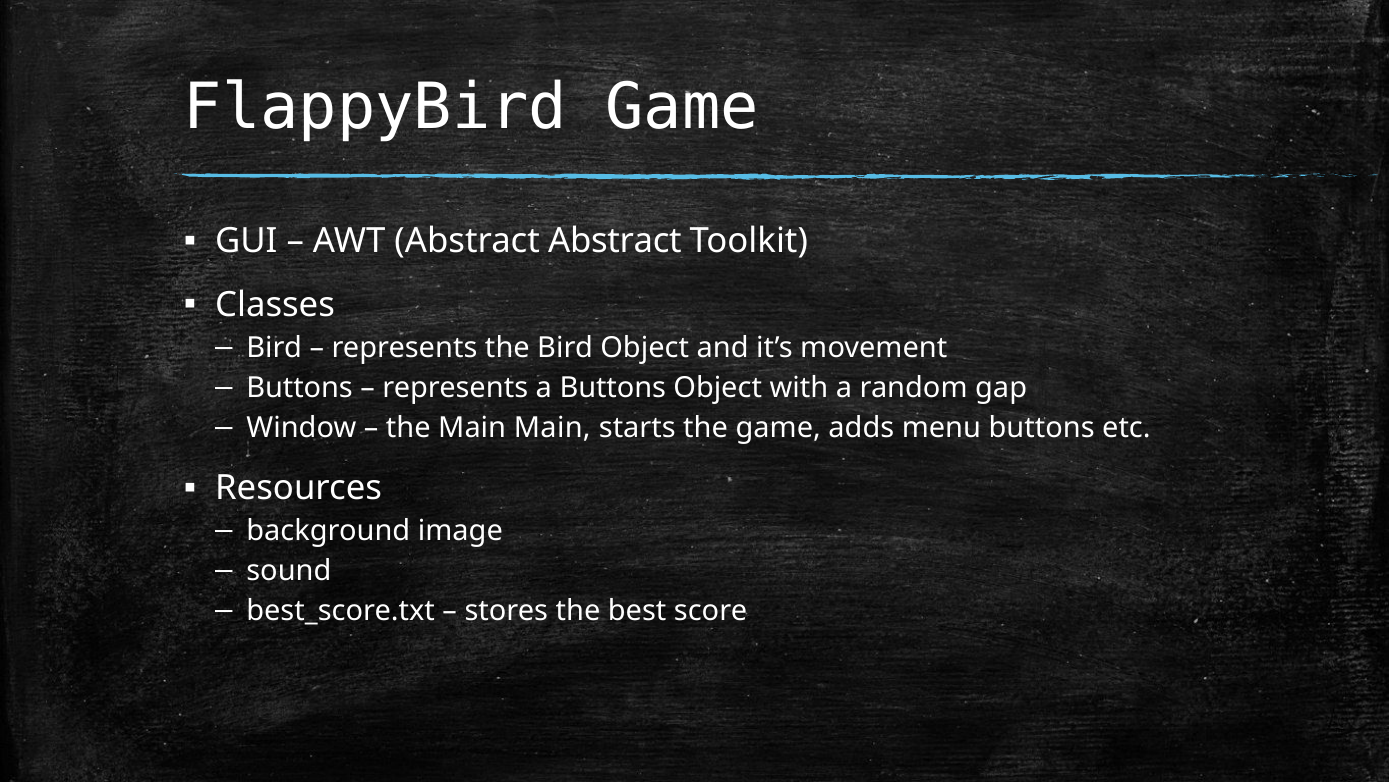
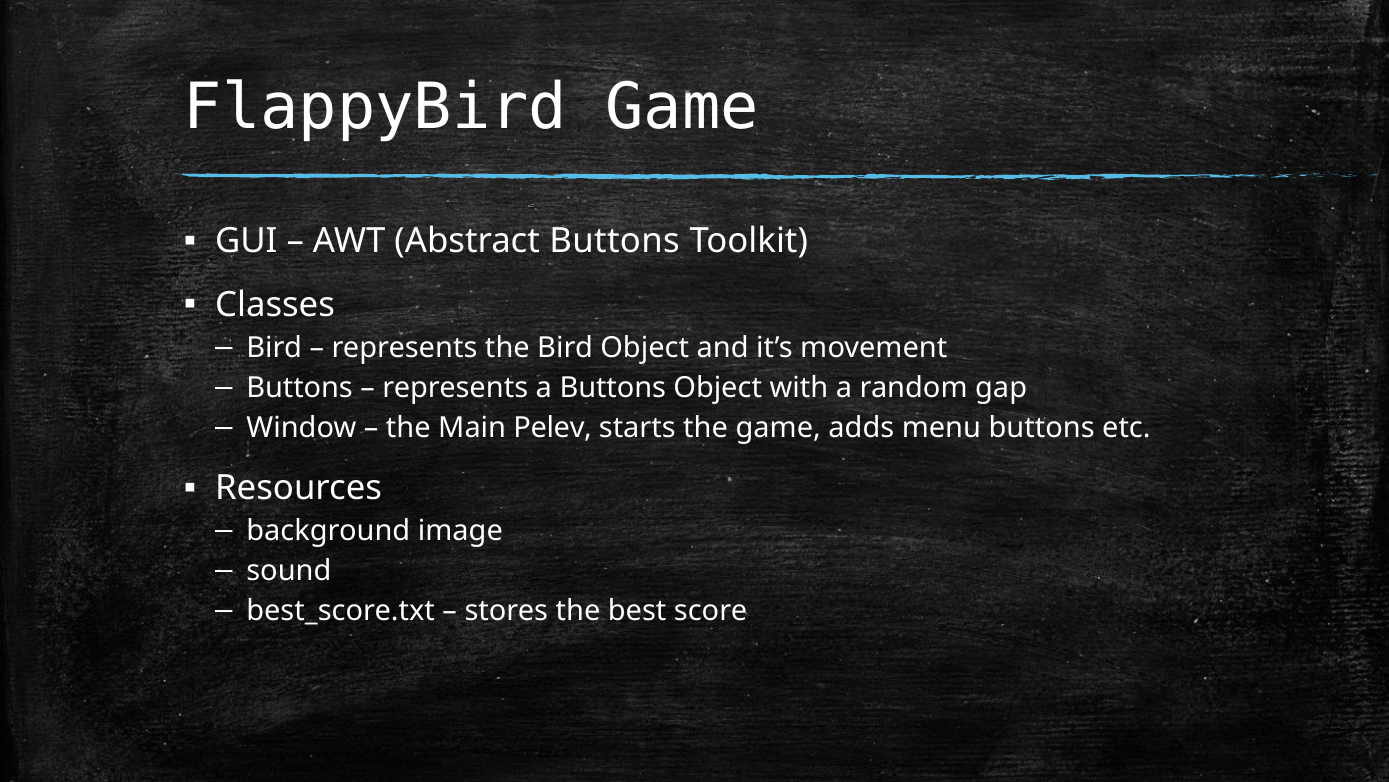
Abstract Abstract: Abstract -> Buttons
Main Main: Main -> Pelev
